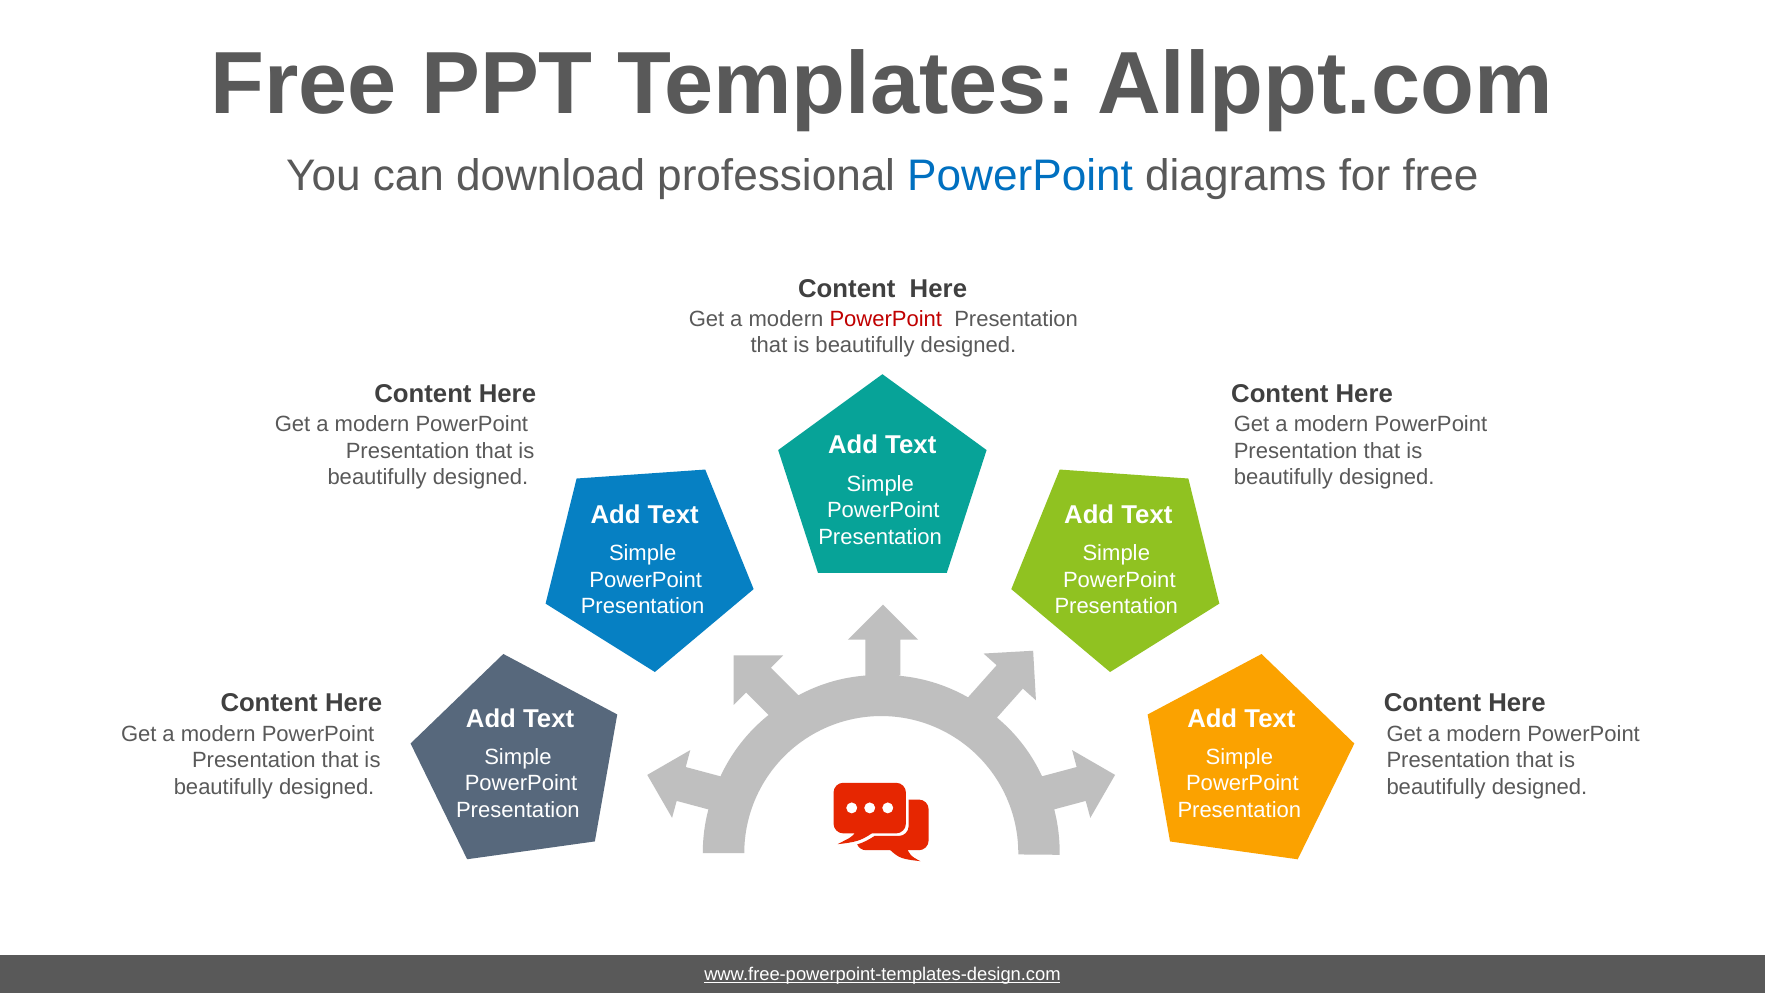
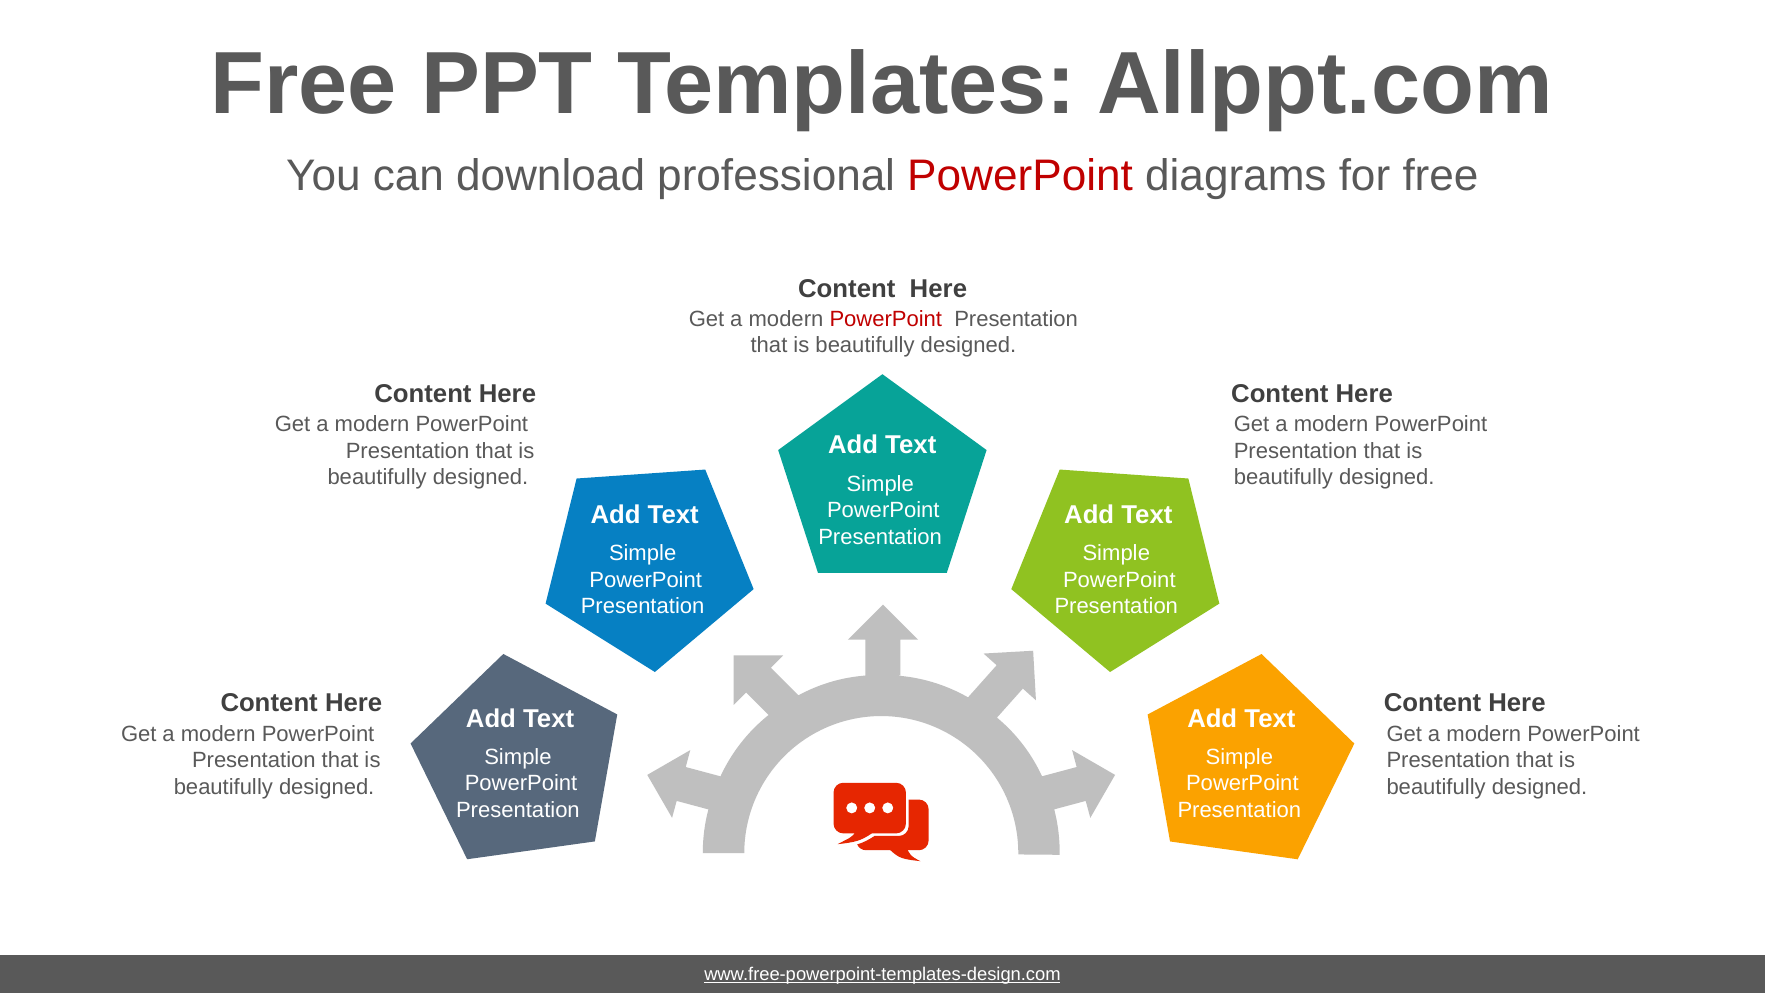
PowerPoint at (1020, 176) colour: blue -> red
